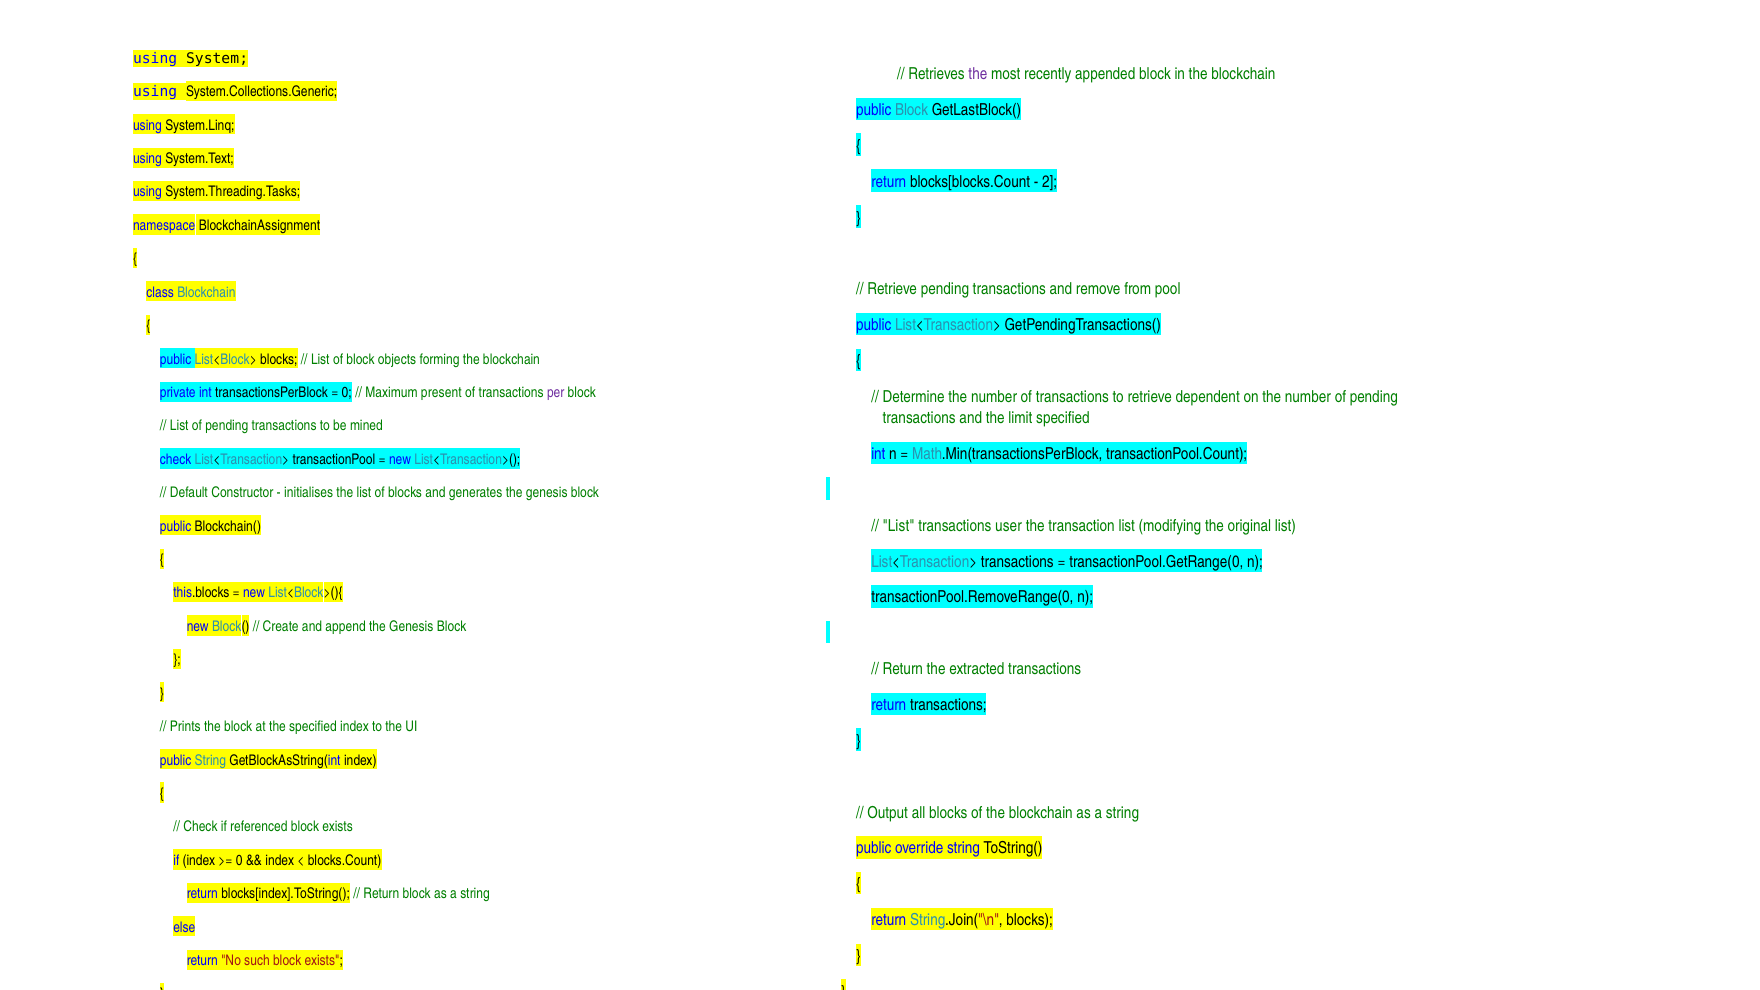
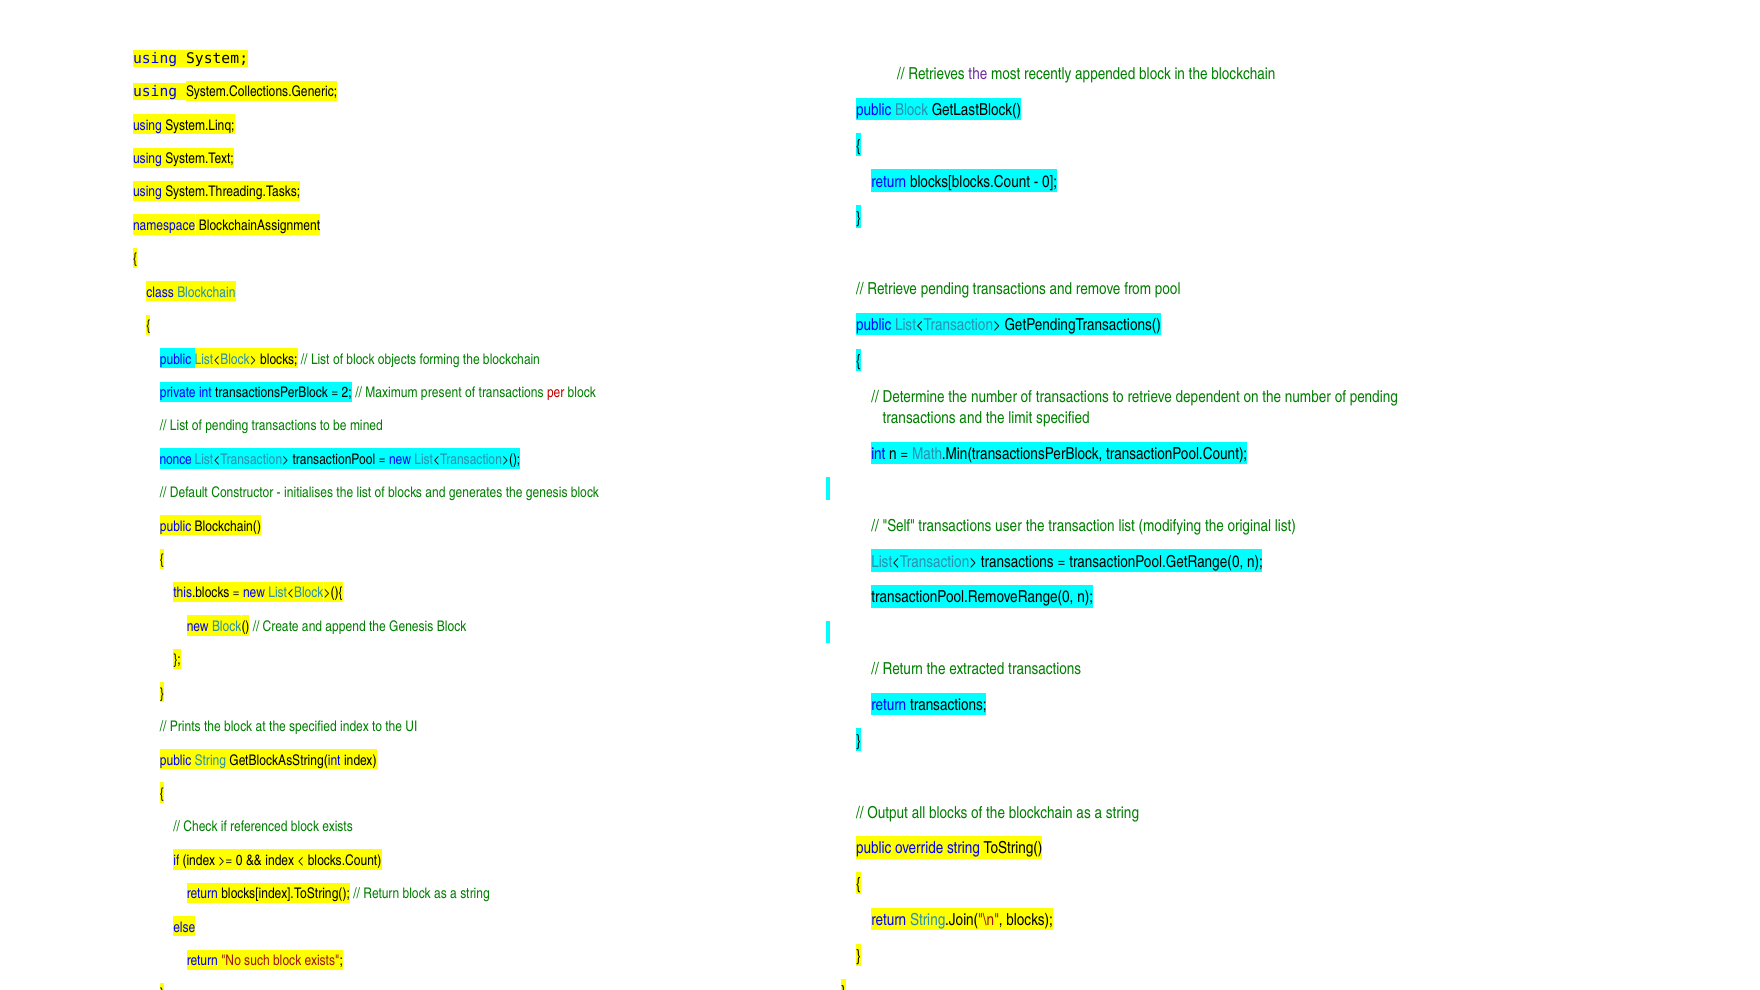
2 at (1050, 182): 2 -> 0
0 at (347, 393): 0 -> 2
per colour: purple -> red
check at (176, 459): check -> nonce
List at (899, 526): List -> Self
